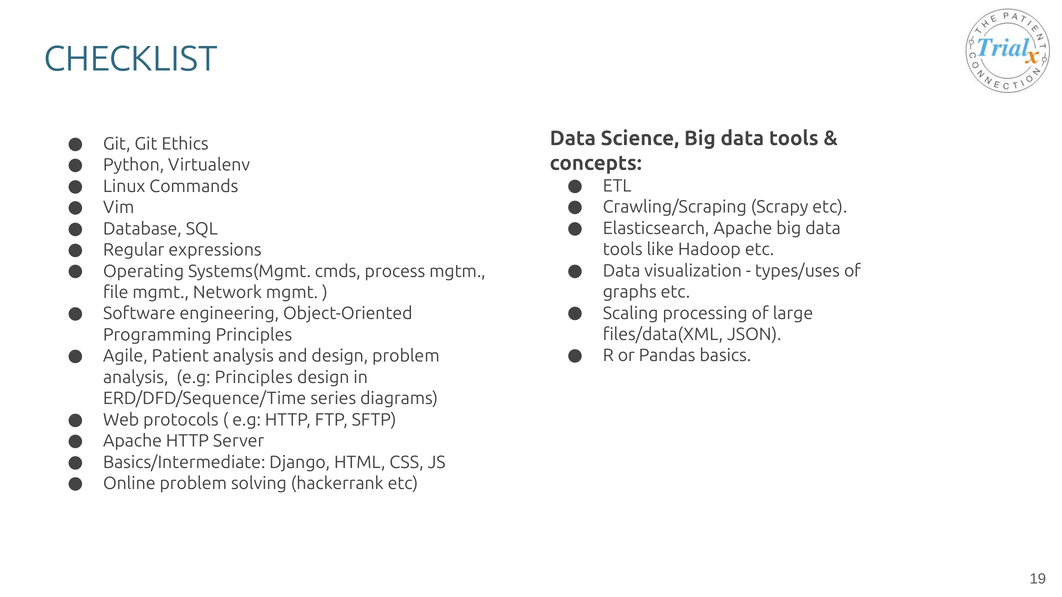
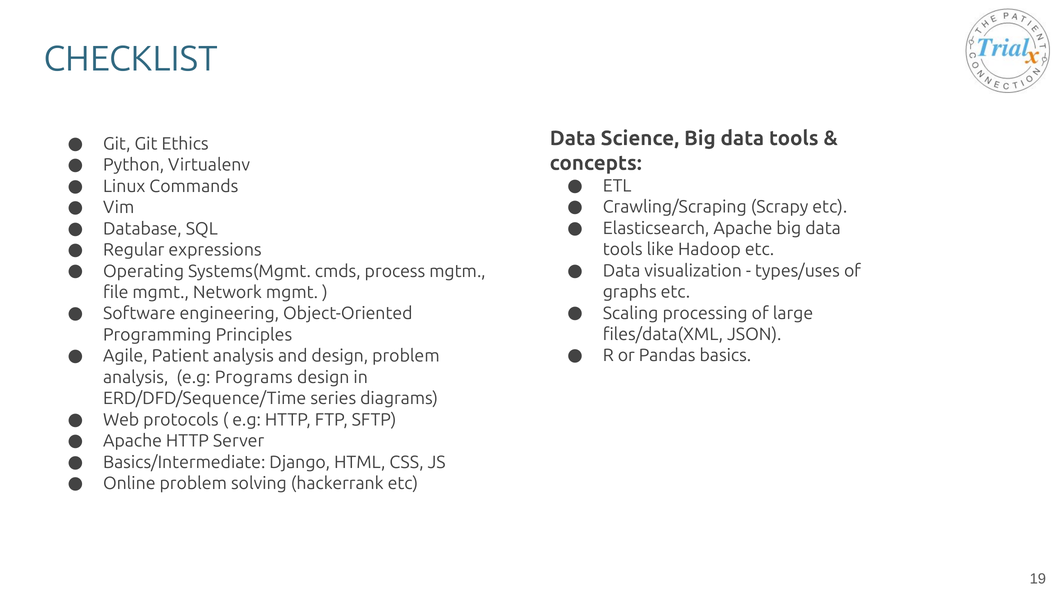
e.g Principles: Principles -> Programs
